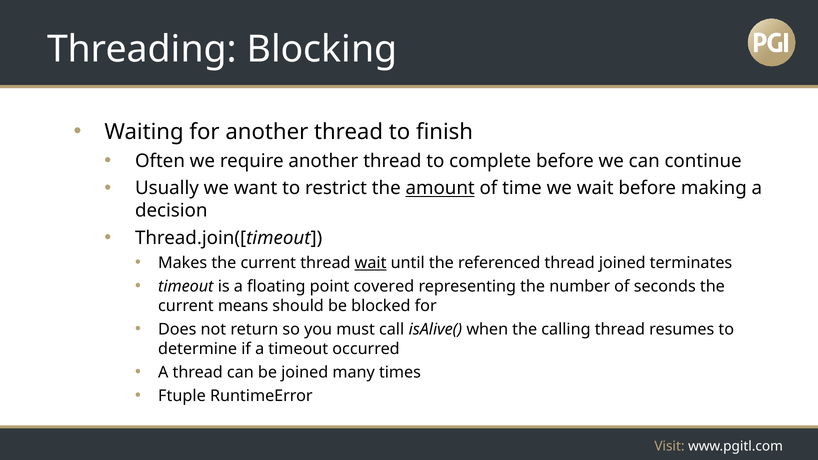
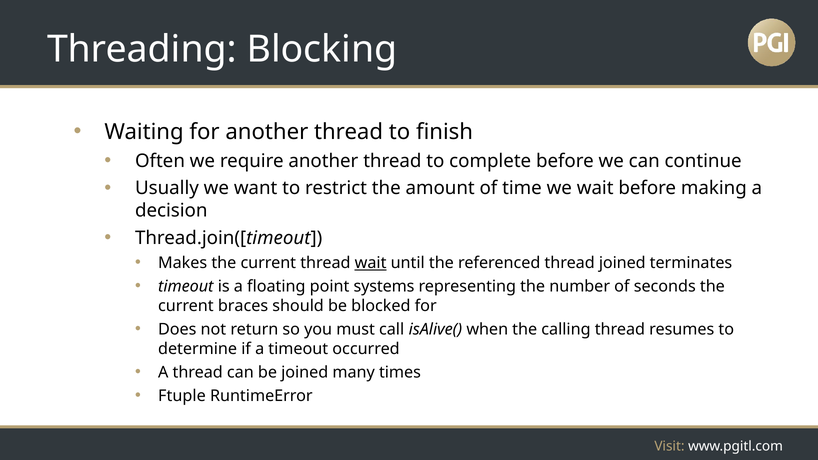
amount underline: present -> none
covered: covered -> systems
means: means -> braces
